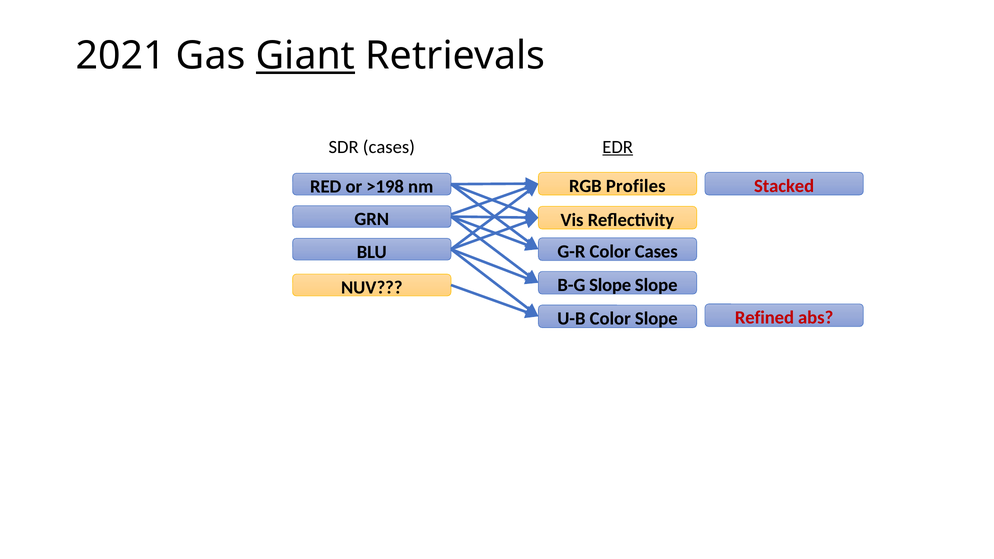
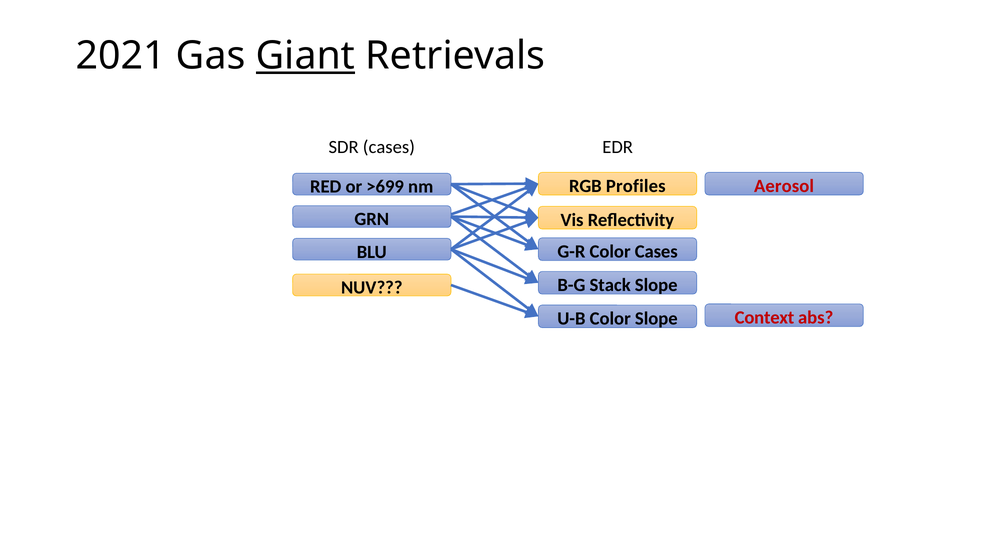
EDR underline: present -> none
Stacked: Stacked -> Aerosol
>198: >198 -> >699
B-G Slope: Slope -> Stack
Refined: Refined -> Context
